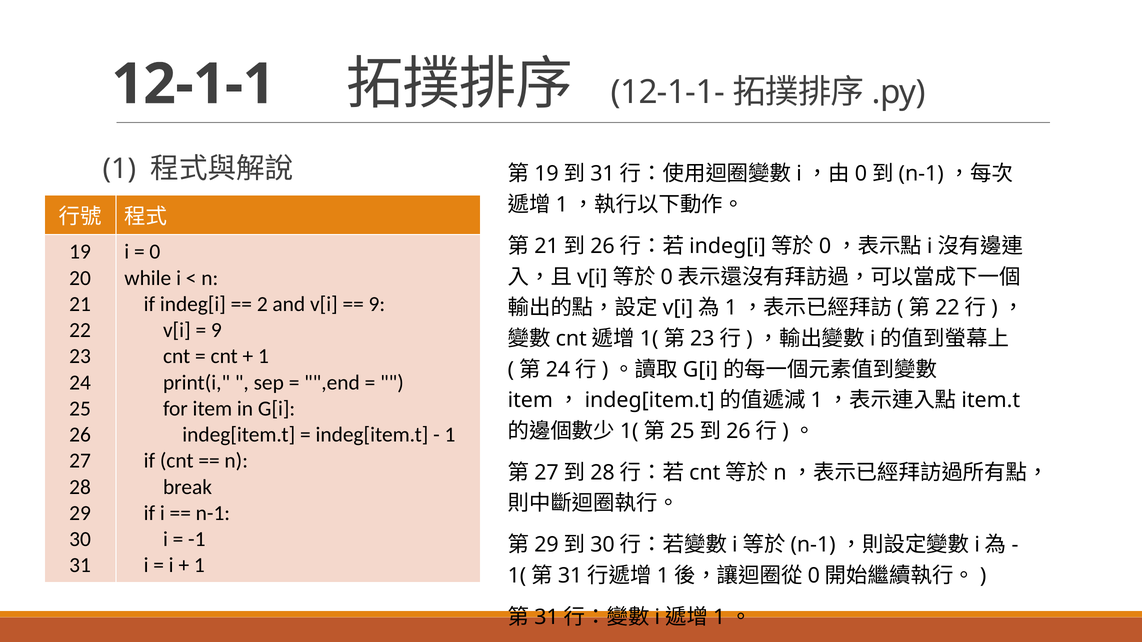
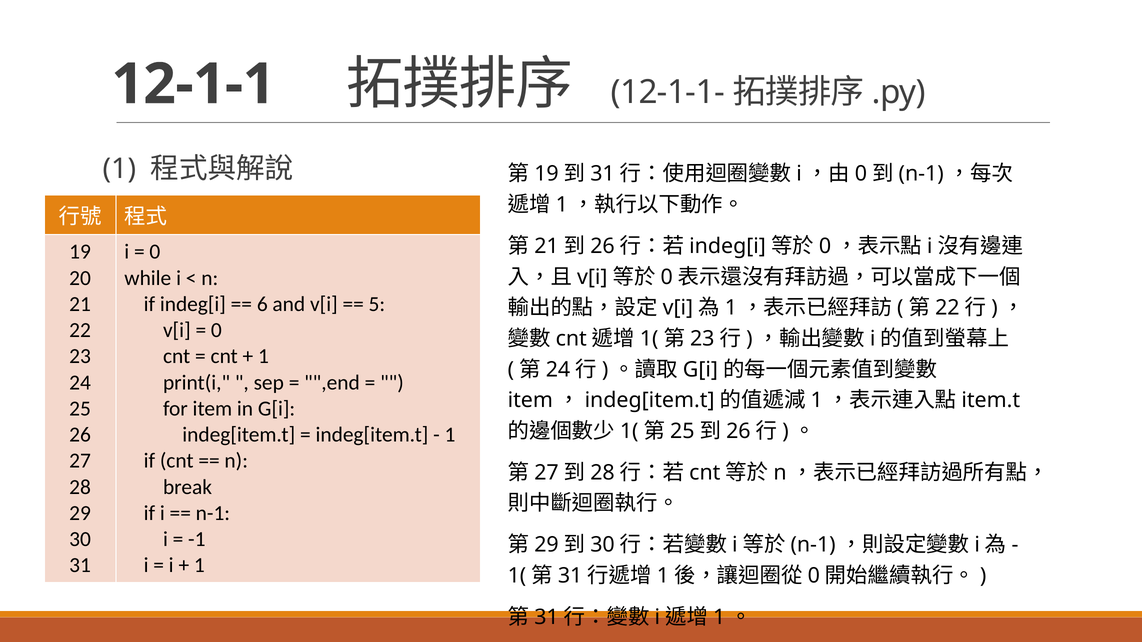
2: 2 -> 6
9 at (377, 304): 9 -> 5
9 at (216, 330): 9 -> 0
